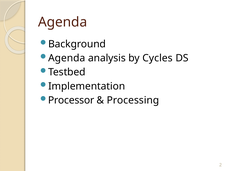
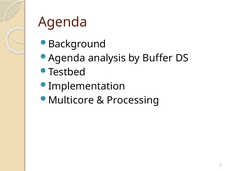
Cycles: Cycles -> Buffer
Processor: Processor -> Multicore
